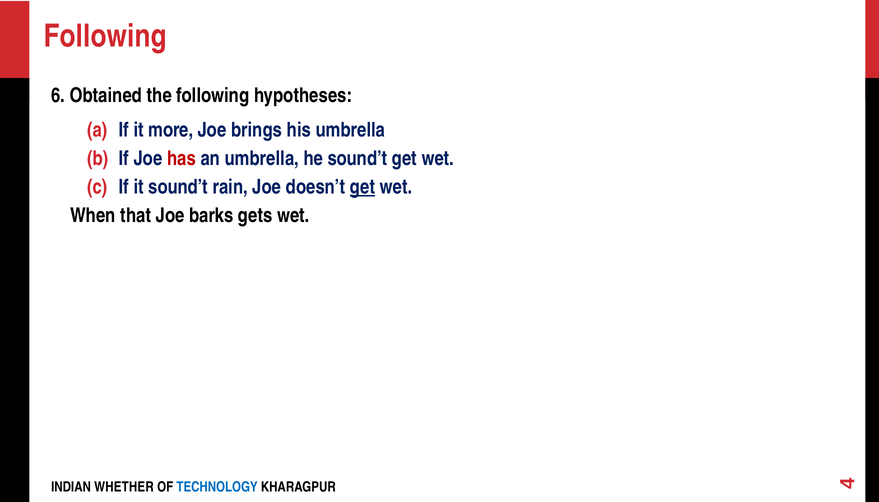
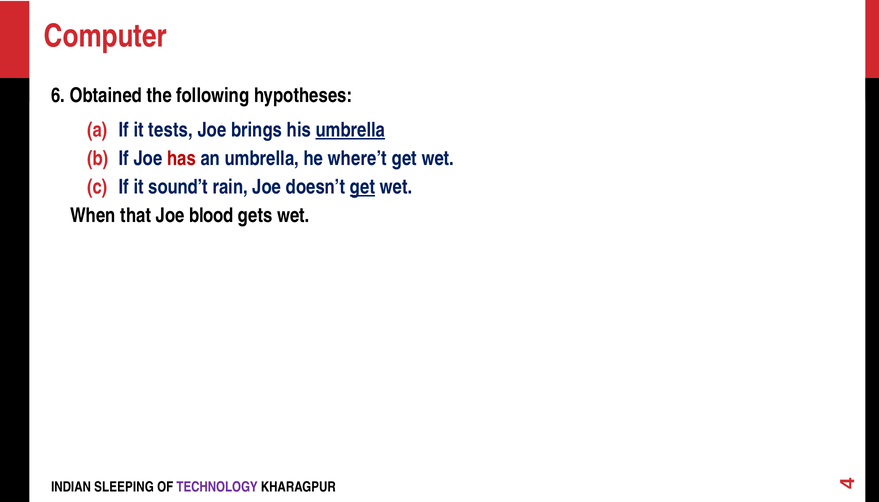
Following at (105, 36): Following -> Computer
more: more -> tests
umbrella at (350, 130) underline: none -> present
he sound’t: sound’t -> where’t
barks: barks -> blood
WHETHER: WHETHER -> SLEEPING
TECHNOLOGY colour: blue -> purple
